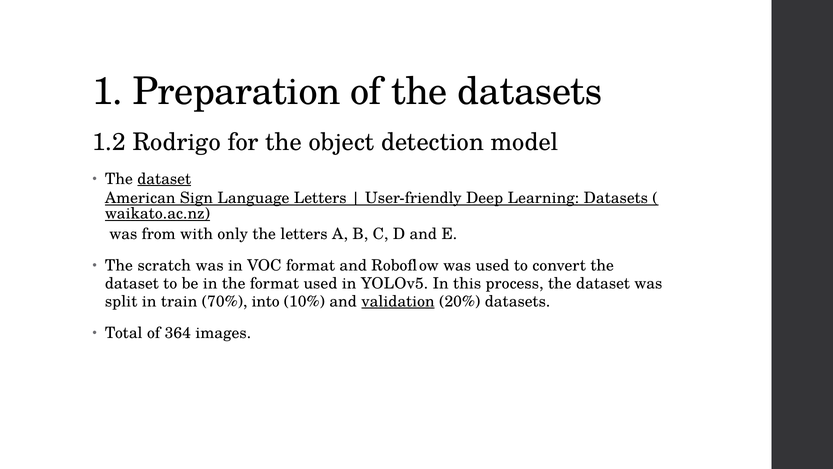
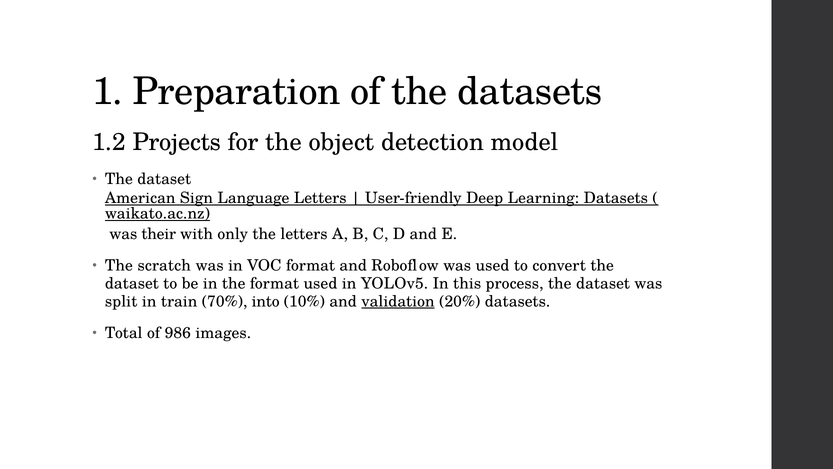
Rodrigo: Rodrigo -> Projects
dataset at (164, 179) underline: present -> none
from: from -> their
364: 364 -> 986
